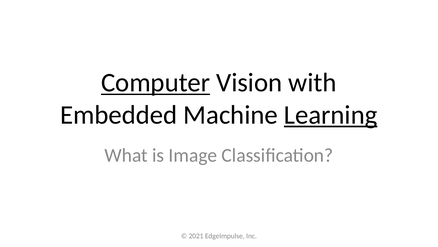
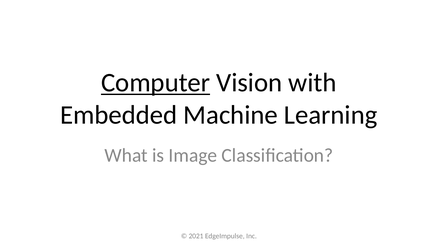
Learning underline: present -> none
